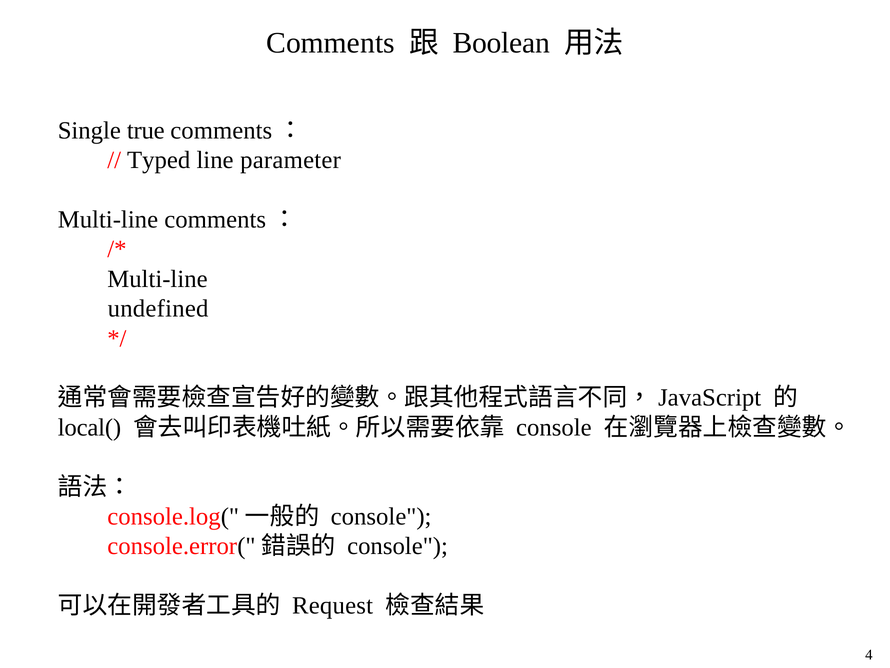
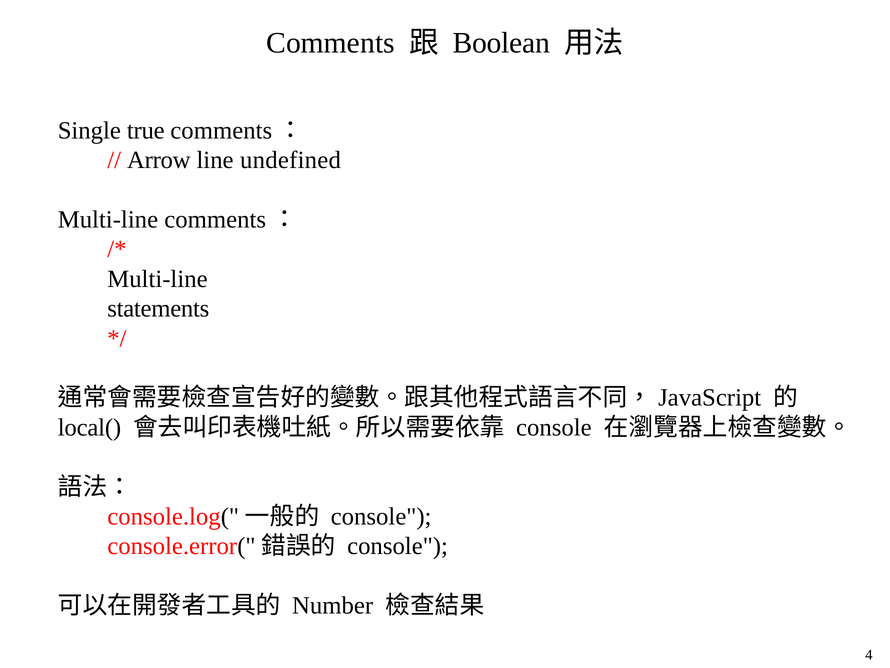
Typed: Typed -> Arrow
parameter: parameter -> undefined
undefined: undefined -> statements
Request: Request -> Number
